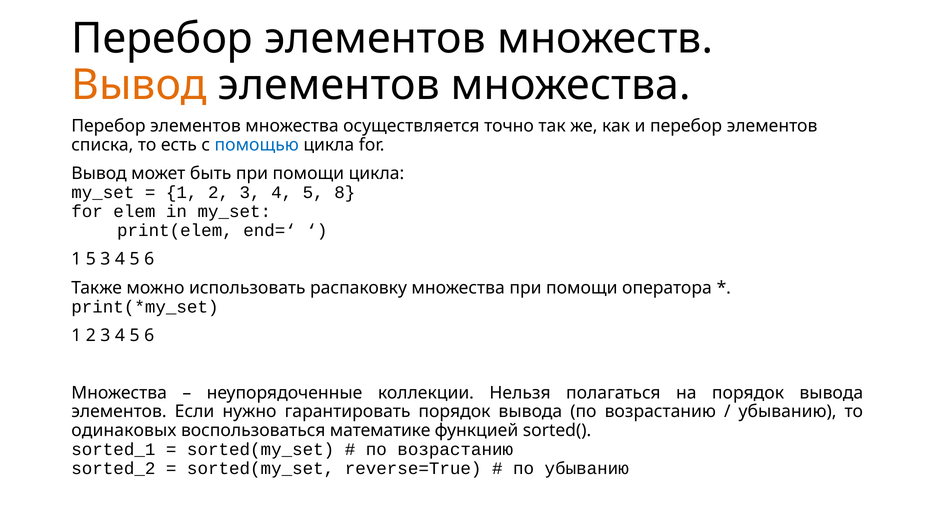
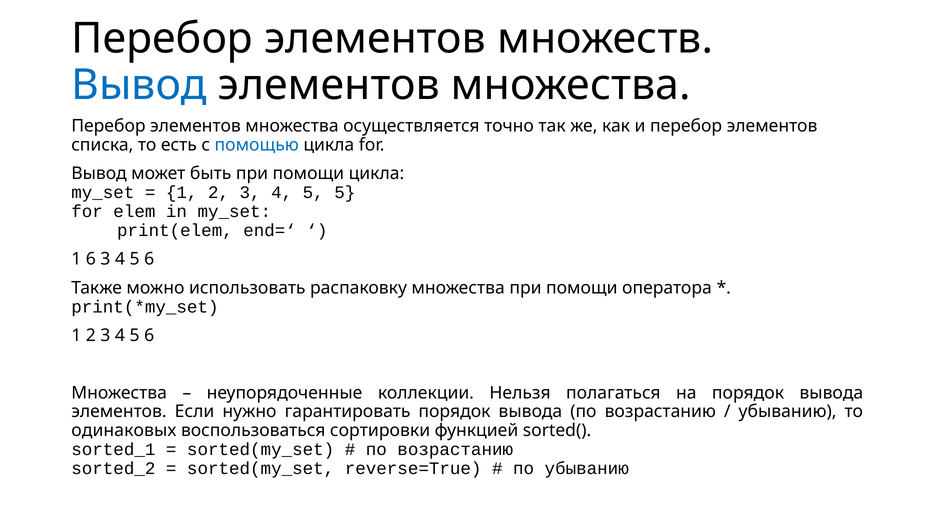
Вывод at (139, 85) colour: orange -> blue
5 8: 8 -> 5
1 5: 5 -> 6
математике: математике -> сортировки
